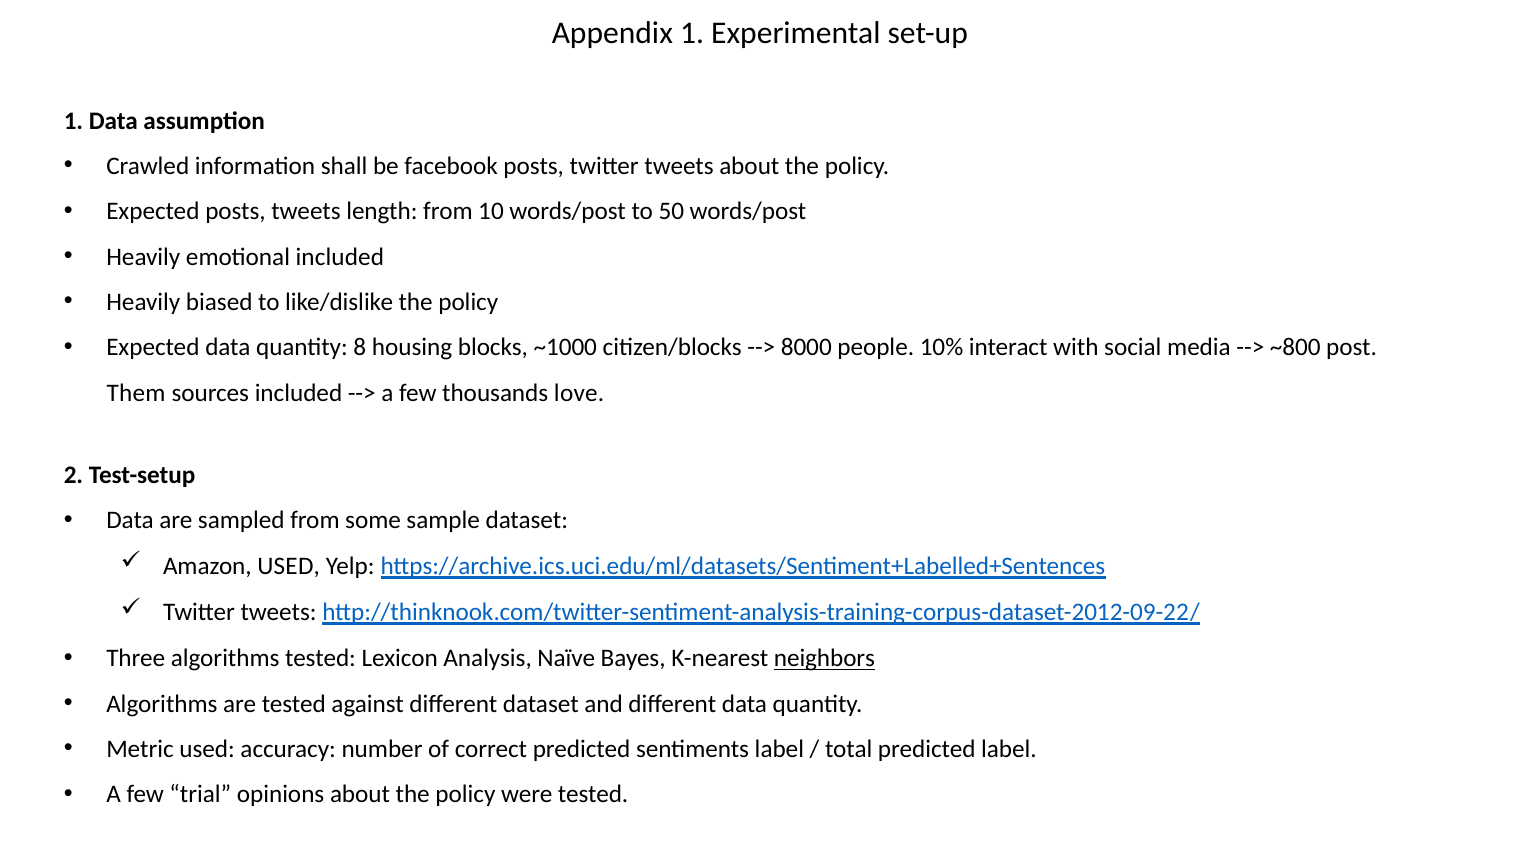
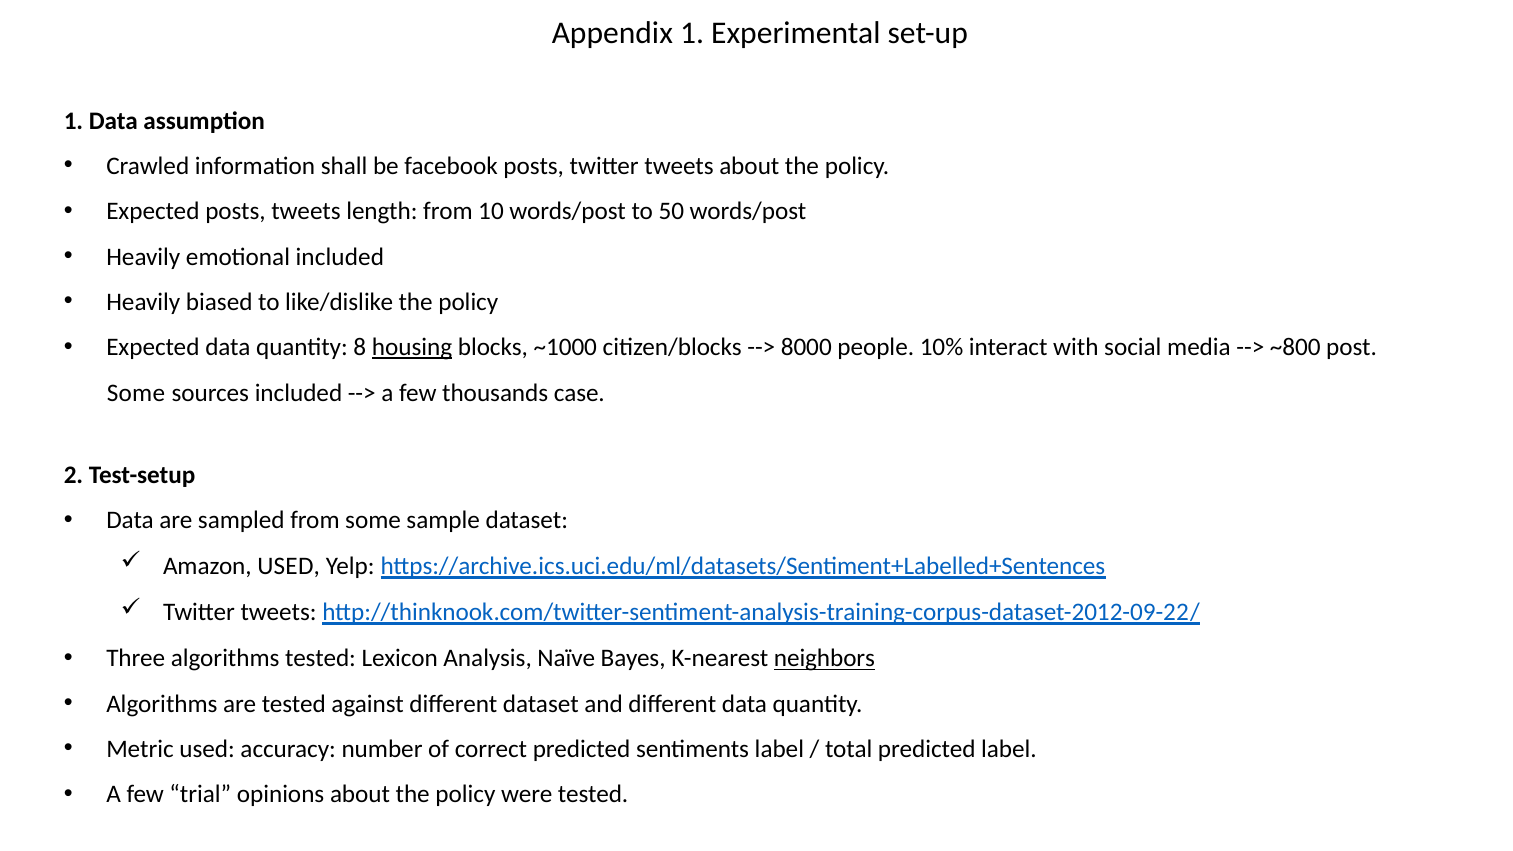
housing underline: none -> present
Them at (136, 393): Them -> Some
love: love -> case
